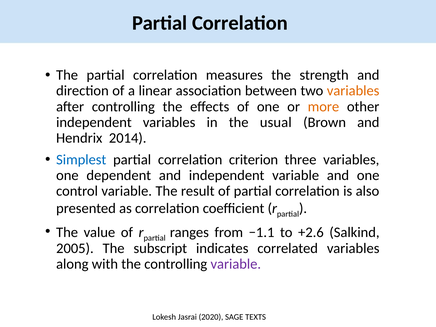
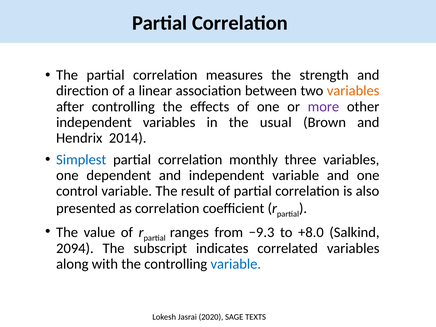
more colour: orange -> purple
criterion: criterion -> monthly
−1.1: −1.1 -> −9.3
+2.6: +2.6 -> +8.0
2005: 2005 -> 2094
variable at (236, 264) colour: purple -> blue
